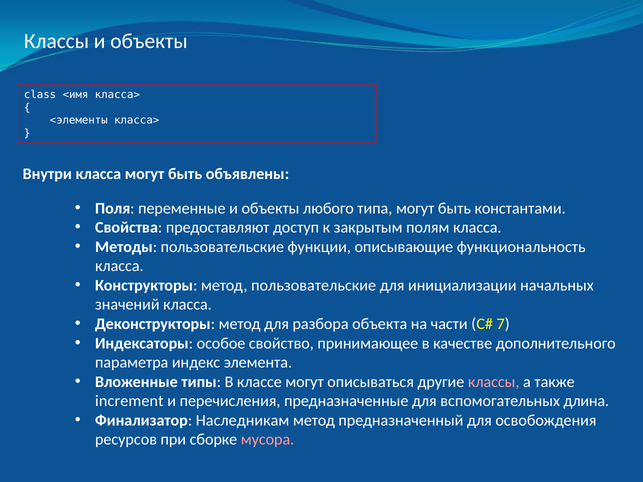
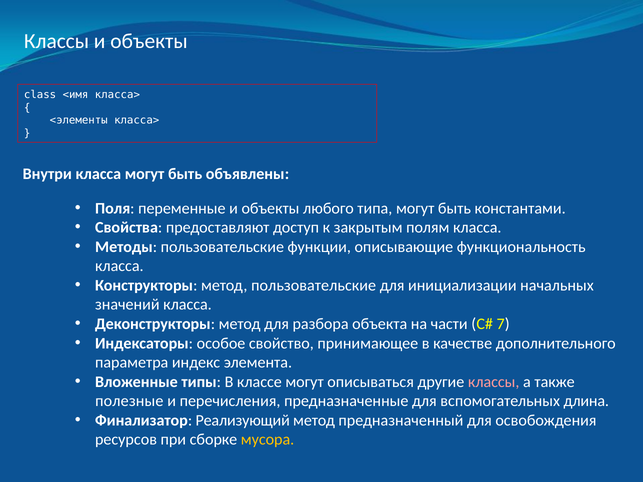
increment: increment -> полезные
Наследникам: Наследникам -> Реализующий
мусора colour: pink -> yellow
